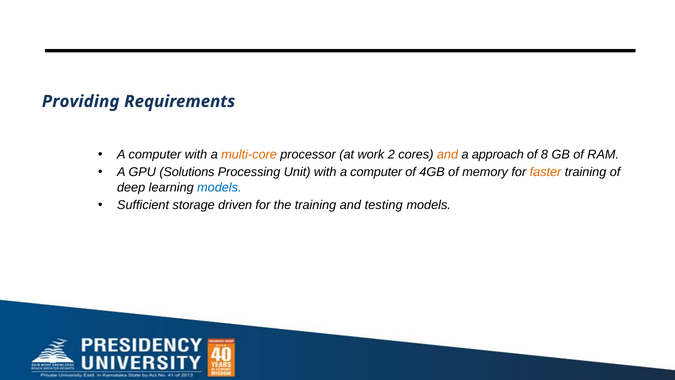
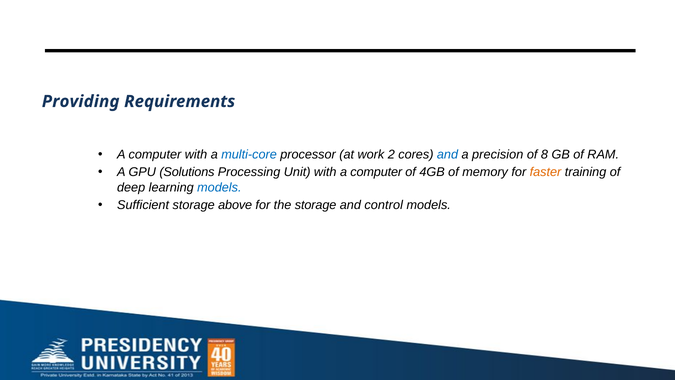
multi-core colour: orange -> blue
and at (448, 154) colour: orange -> blue
approach: approach -> precision
driven: driven -> above
the training: training -> storage
testing: testing -> control
